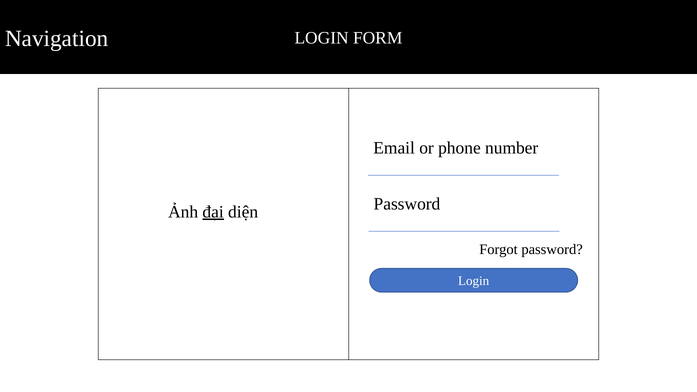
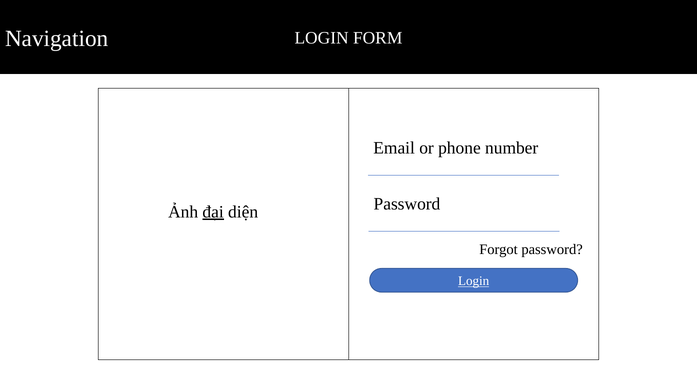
Login at (474, 281) underline: none -> present
